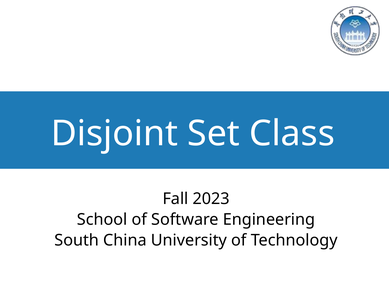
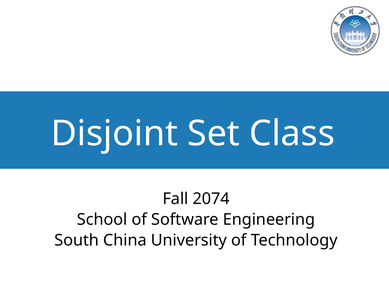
2023: 2023 -> 2074
